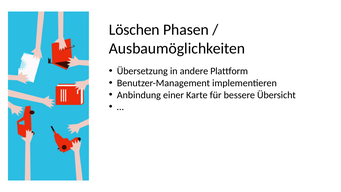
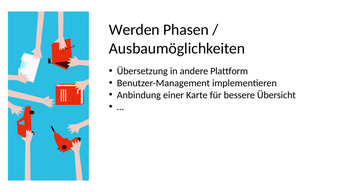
Löschen: Löschen -> Werden
